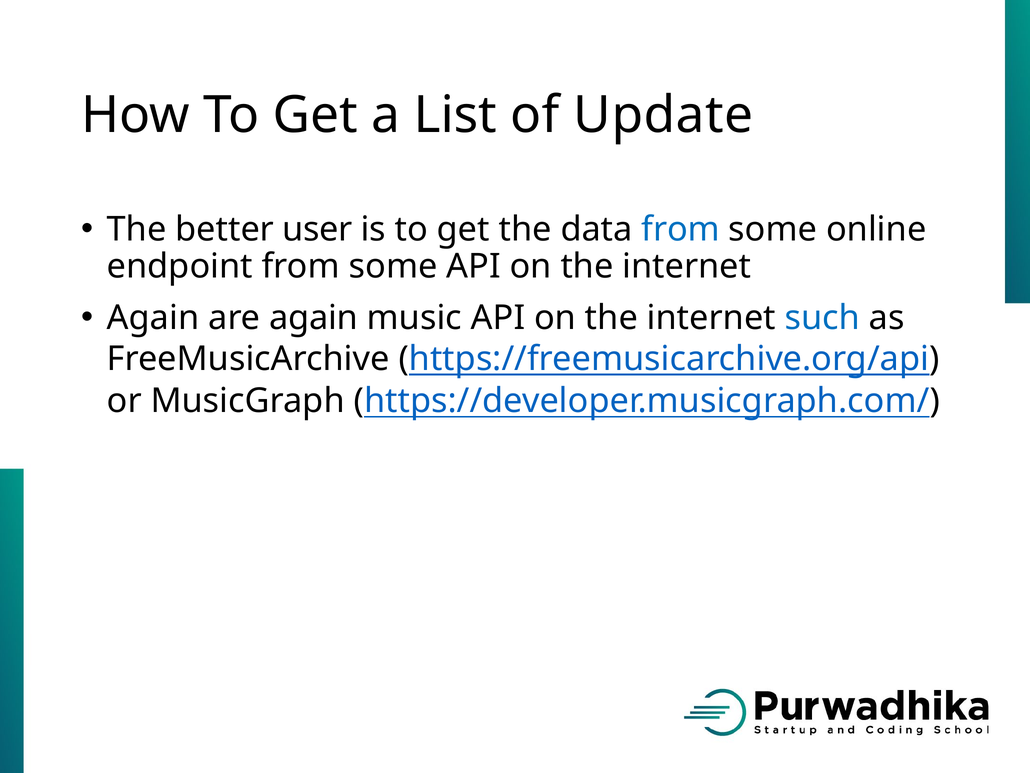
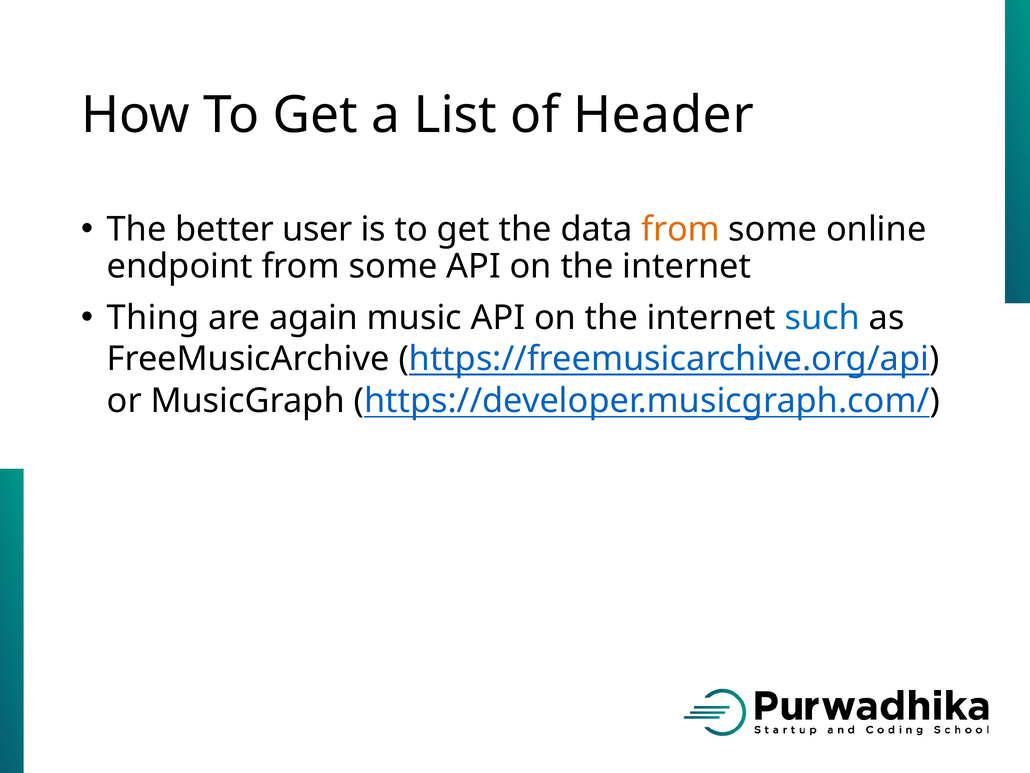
Update: Update -> Header
from at (681, 229) colour: blue -> orange
Again at (153, 318): Again -> Thing
